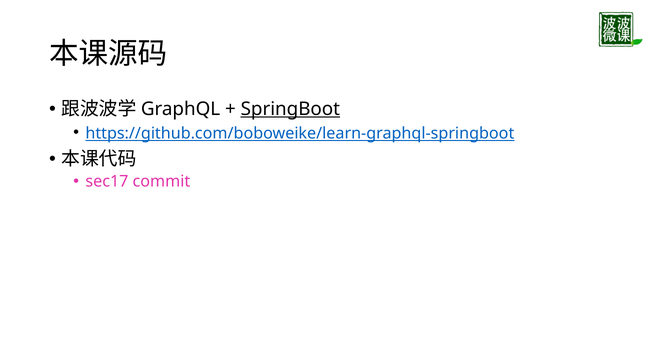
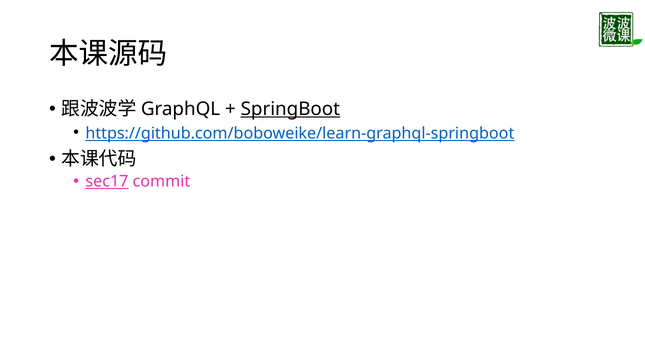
sec17 underline: none -> present
